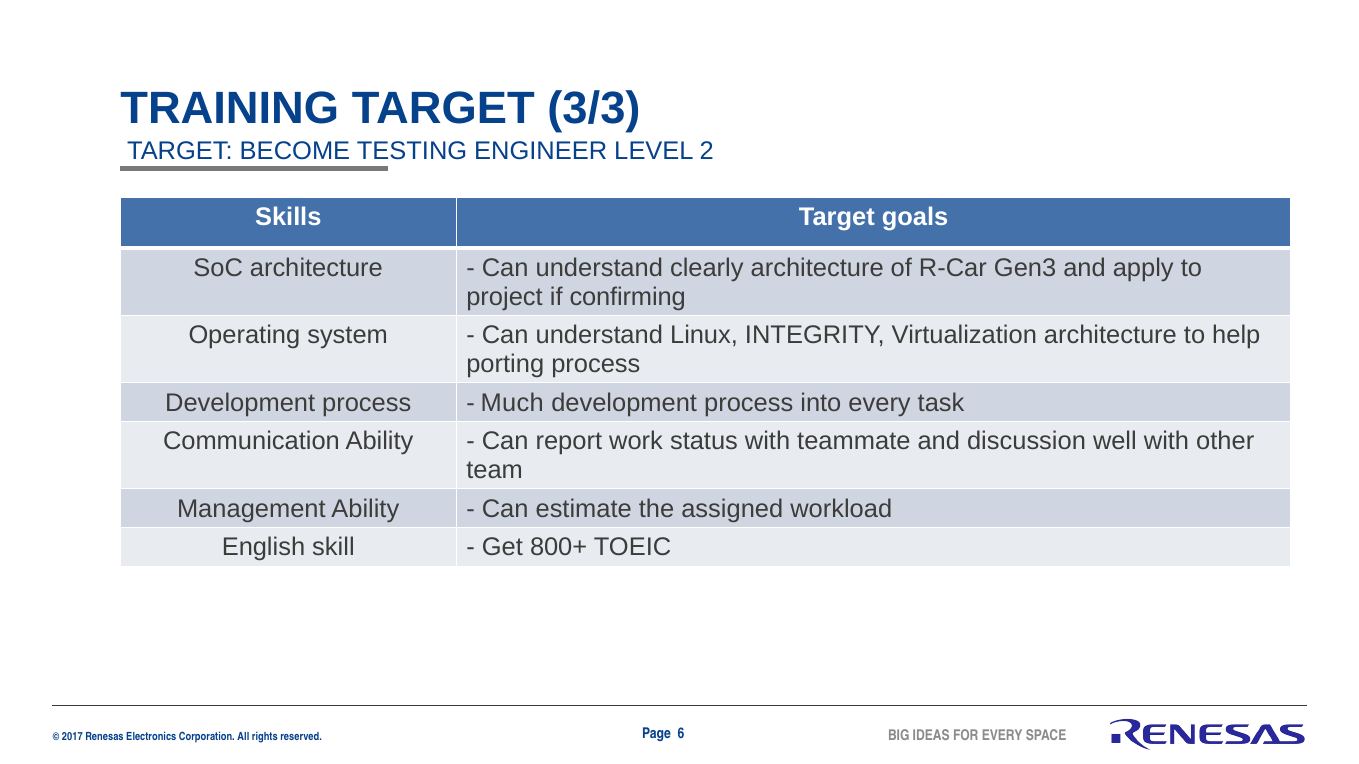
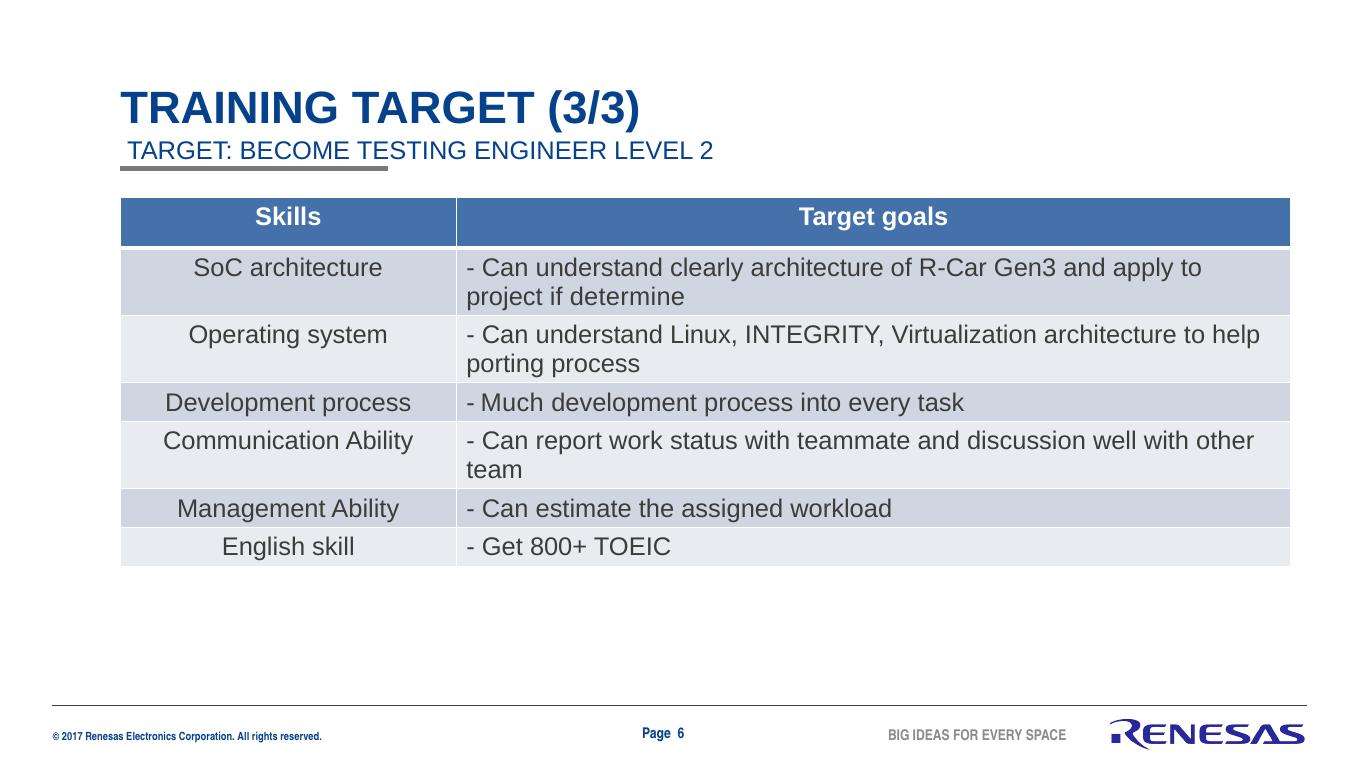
confirming: confirming -> determine
